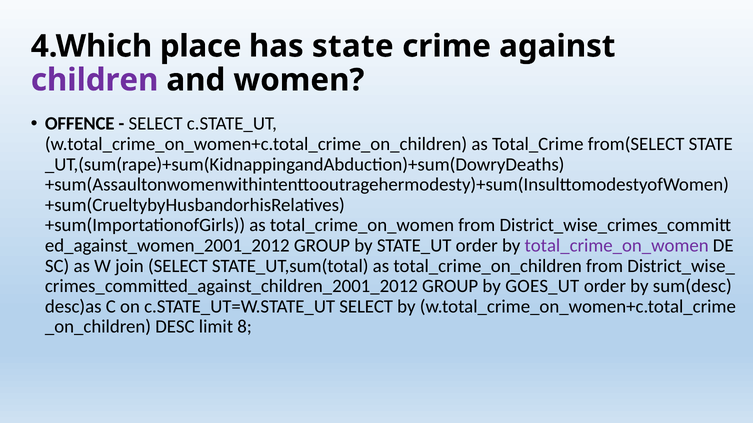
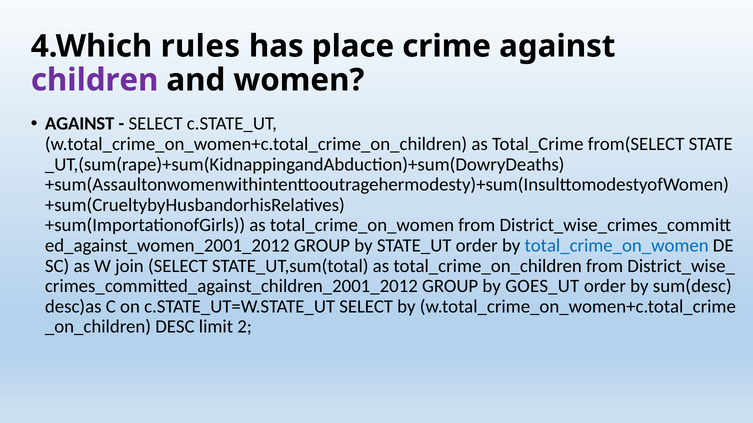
place: place -> rules
has state: state -> place
OFFENCE at (80, 124): OFFENCE -> AGAINST
total_crime_on_women at (617, 246) colour: purple -> blue
8: 8 -> 2
